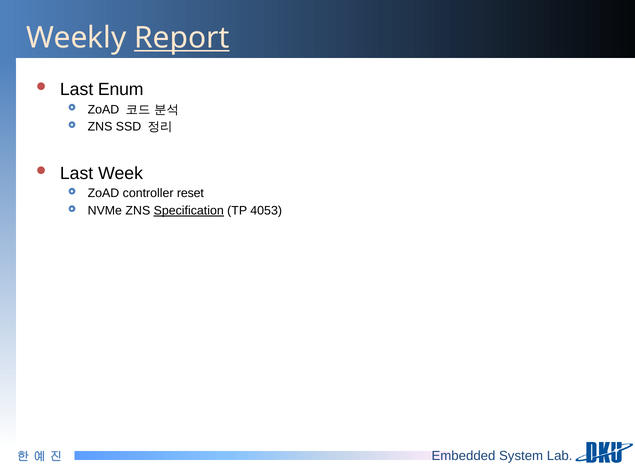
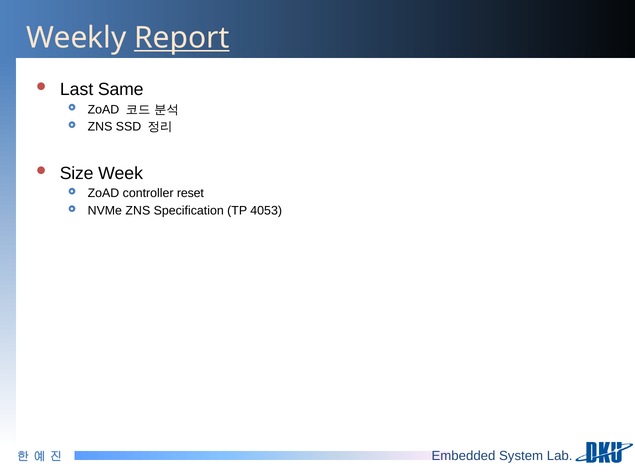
Enum: Enum -> Same
Last at (77, 173): Last -> Size
Specification underline: present -> none
